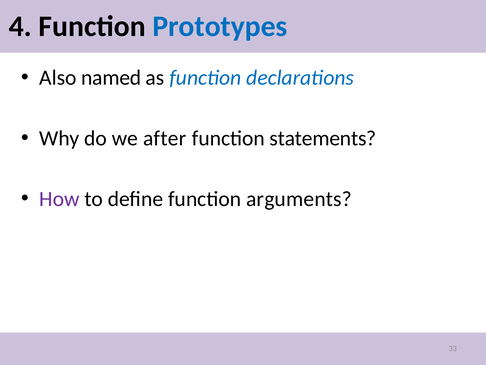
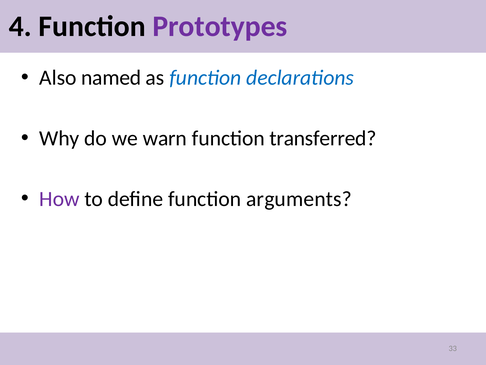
Prototypes colour: blue -> purple
after: after -> warn
statements: statements -> transferred
